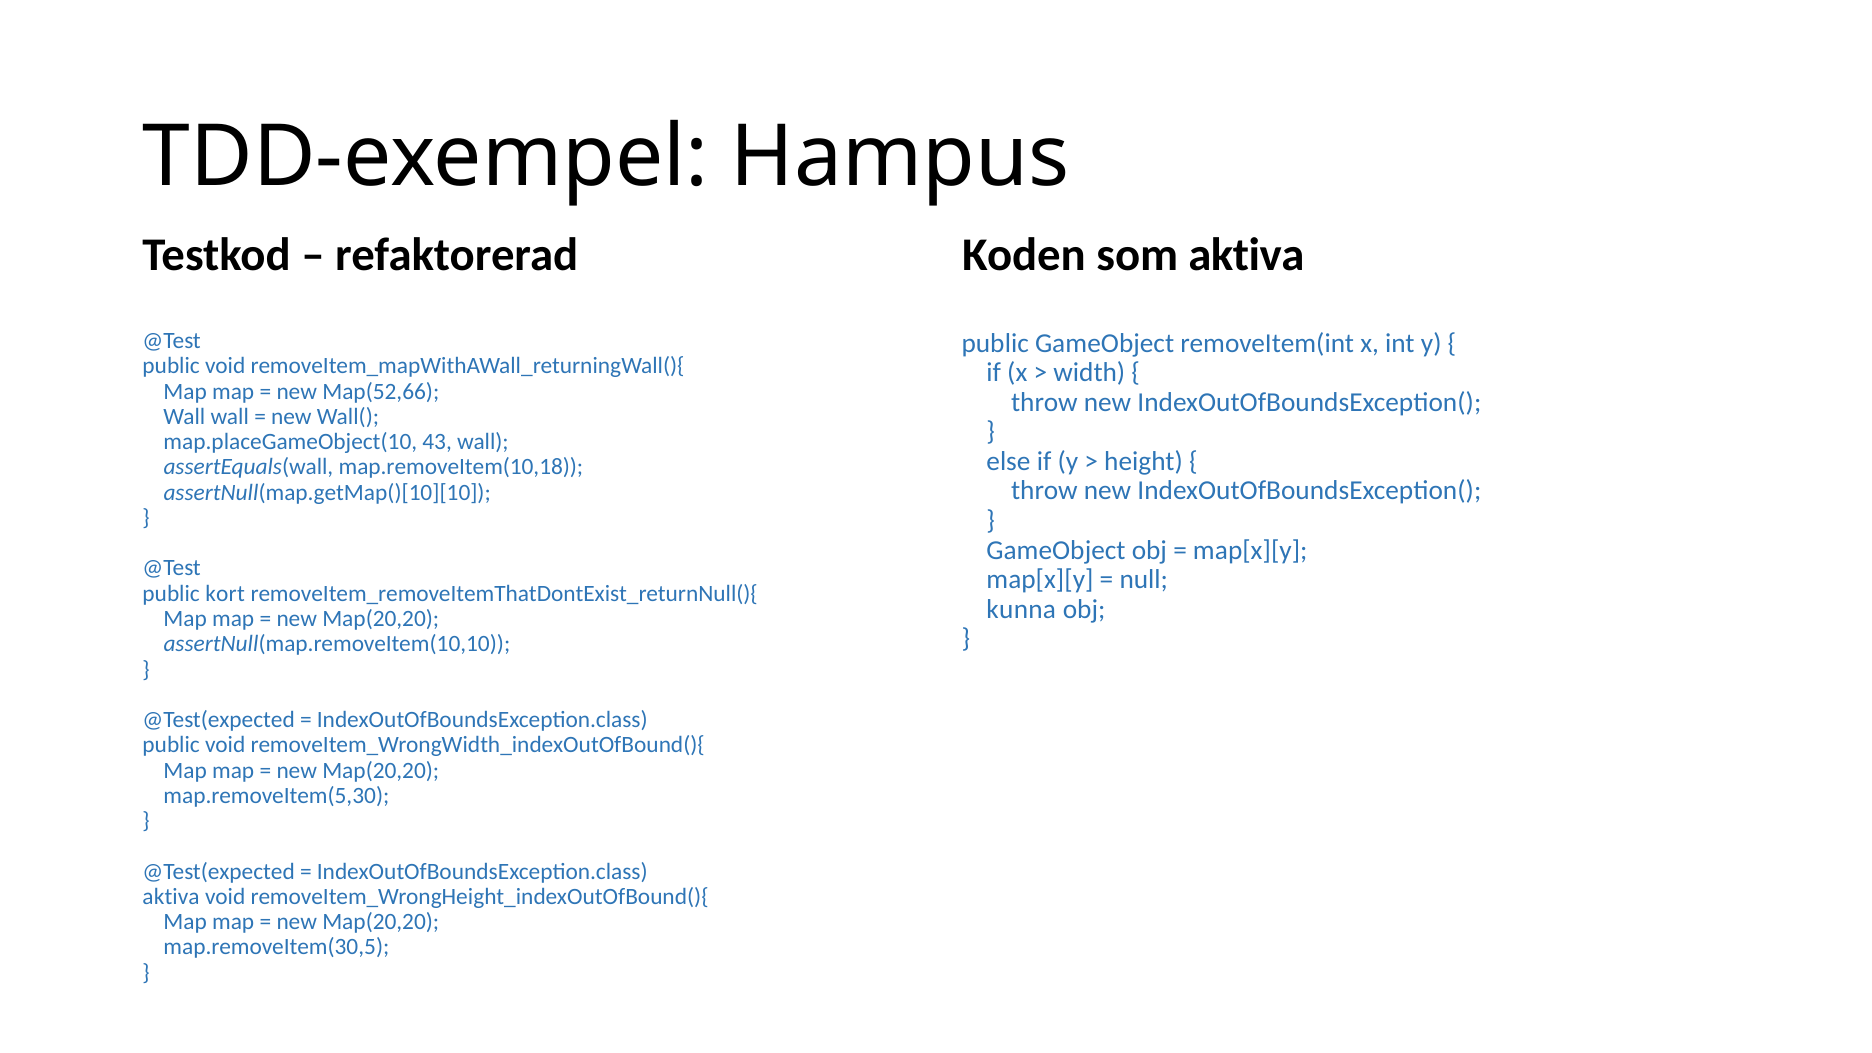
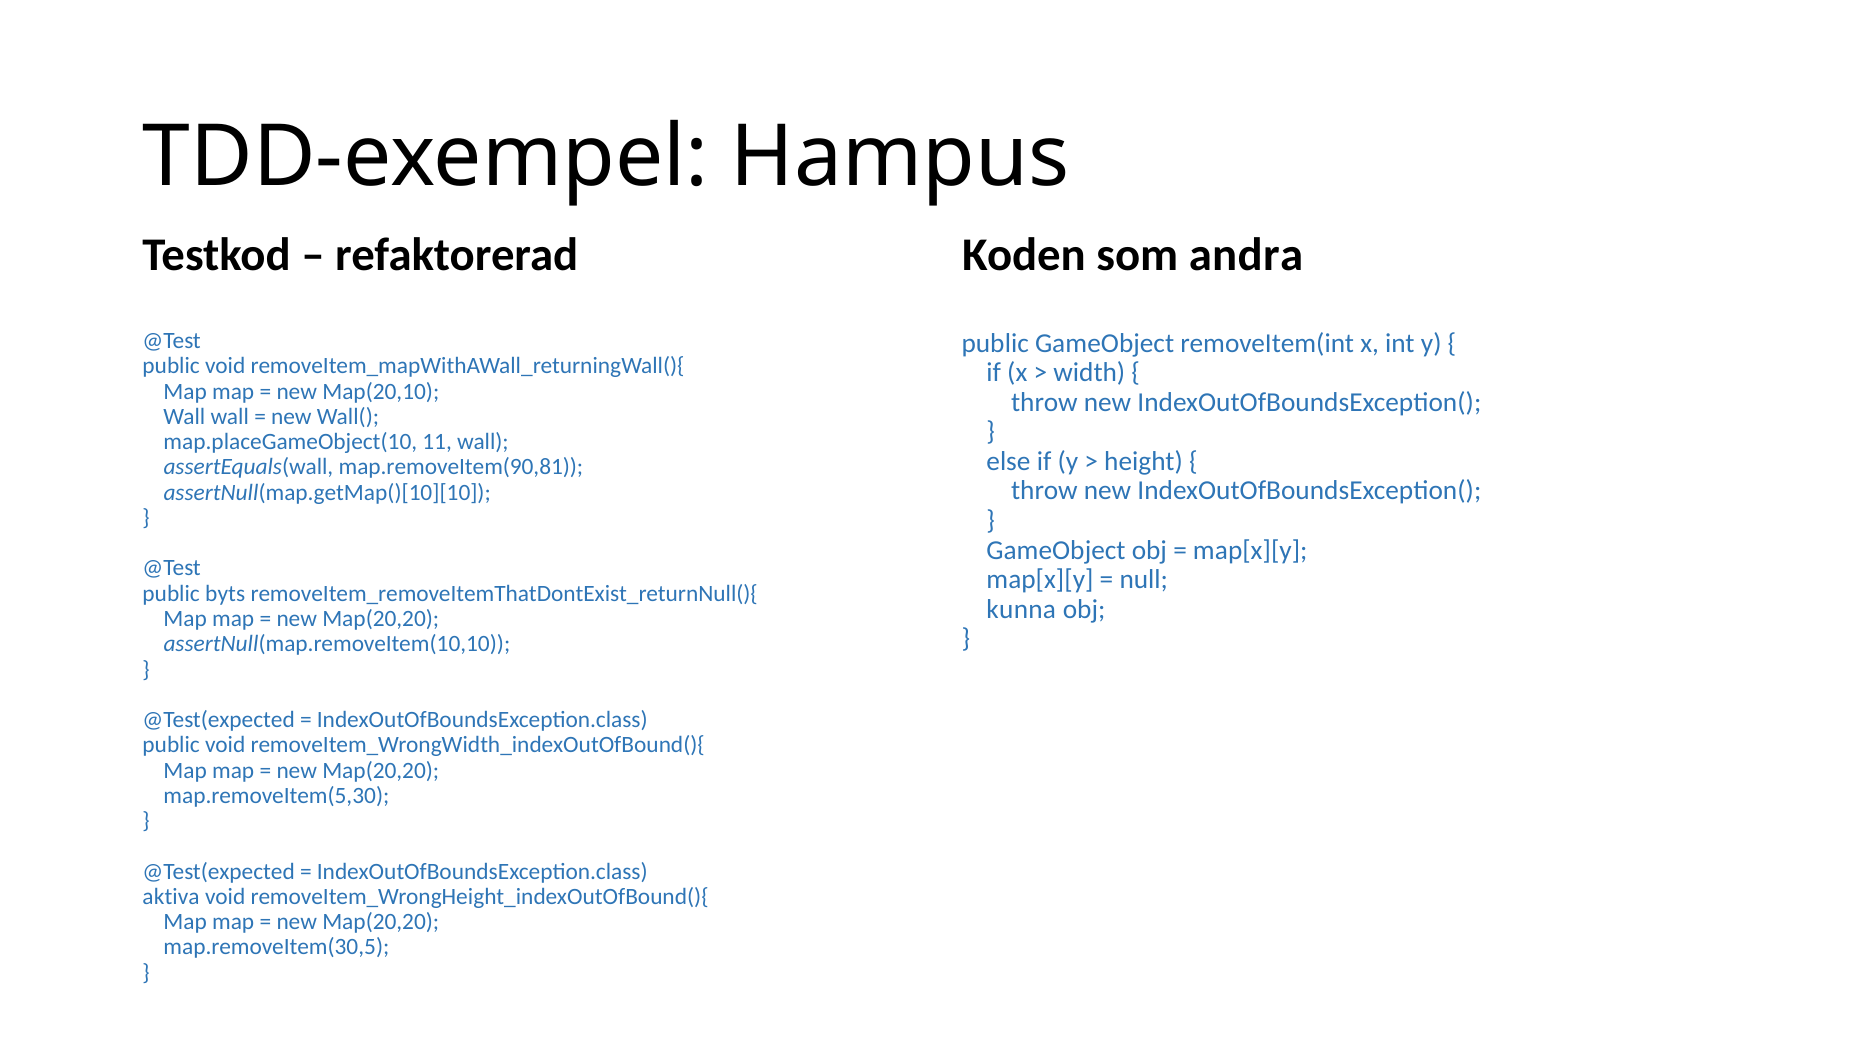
som aktiva: aktiva -> andra
Map(52,66: Map(52,66 -> Map(20,10
43: 43 -> 11
map.removeItem(10,18: map.removeItem(10,18 -> map.removeItem(90,81
kort: kort -> byts
